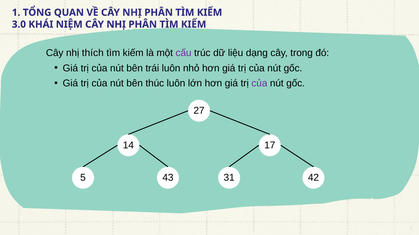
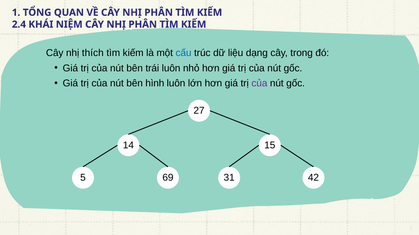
3.0: 3.0 -> 2.4
cấu colour: purple -> blue
thúc: thúc -> hình
17: 17 -> 15
43: 43 -> 69
